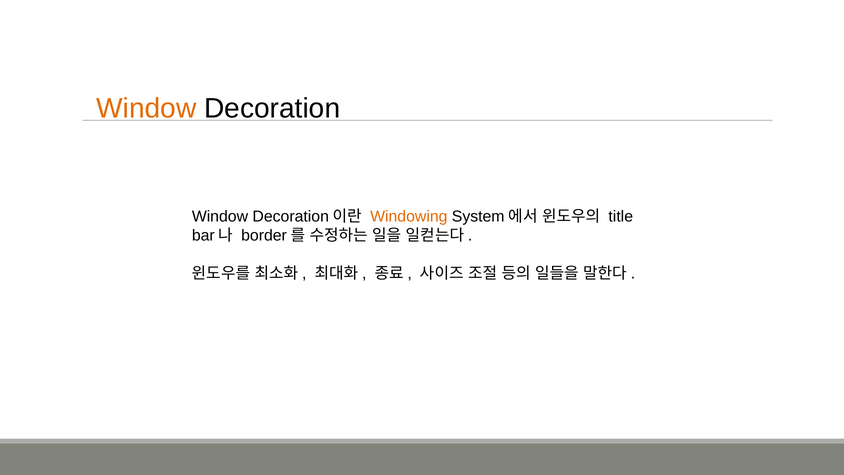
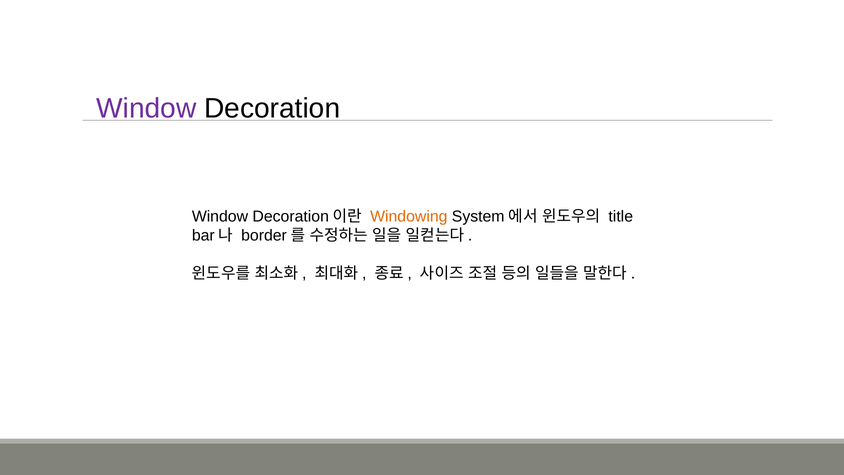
Window at (146, 109) colour: orange -> purple
